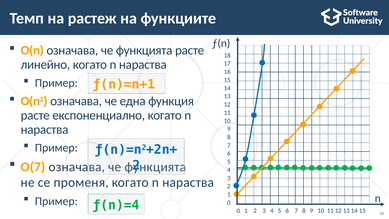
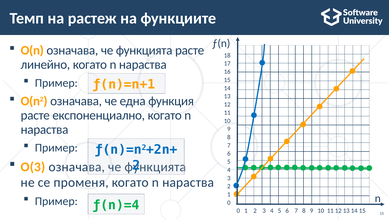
O(7: O(7 -> O(3
